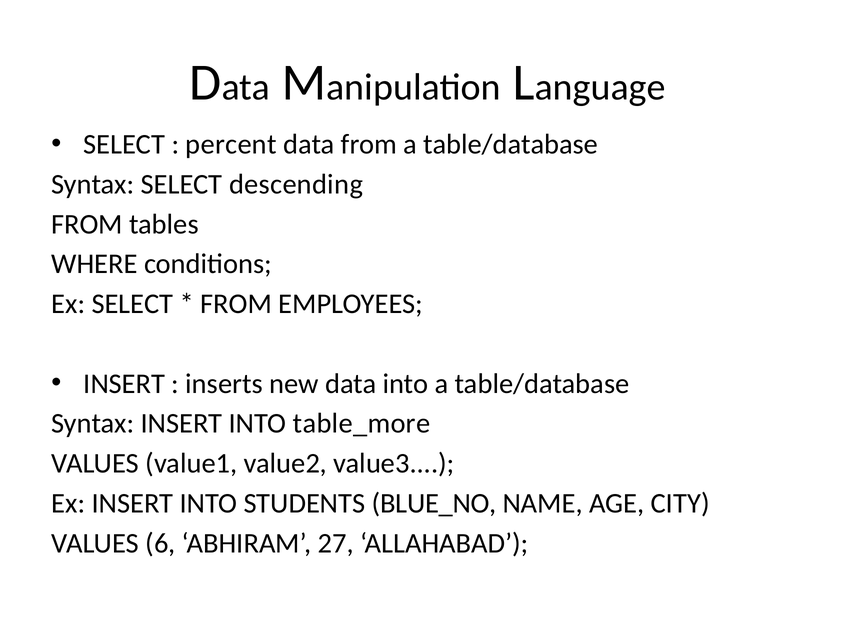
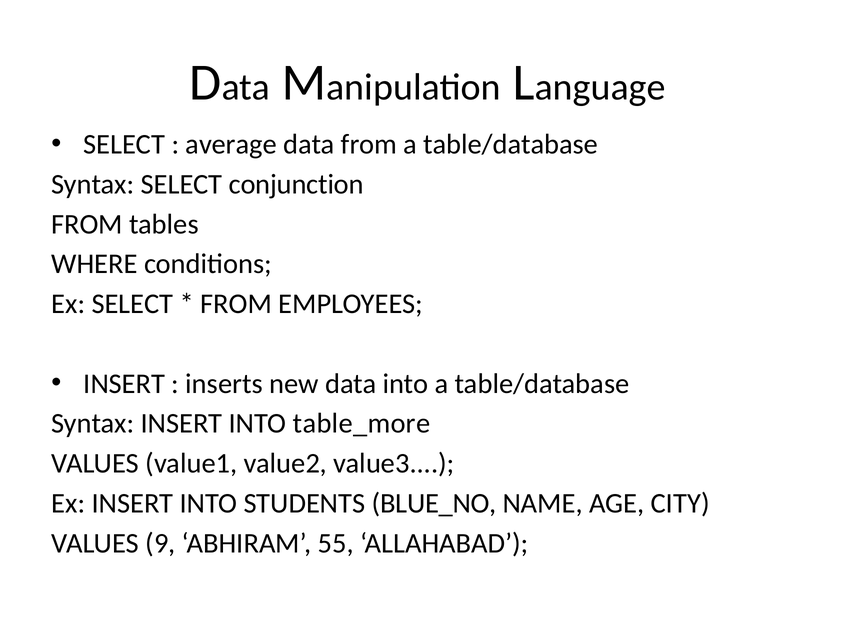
percent: percent -> average
descending: descending -> conjunction
6: 6 -> 9
27: 27 -> 55
